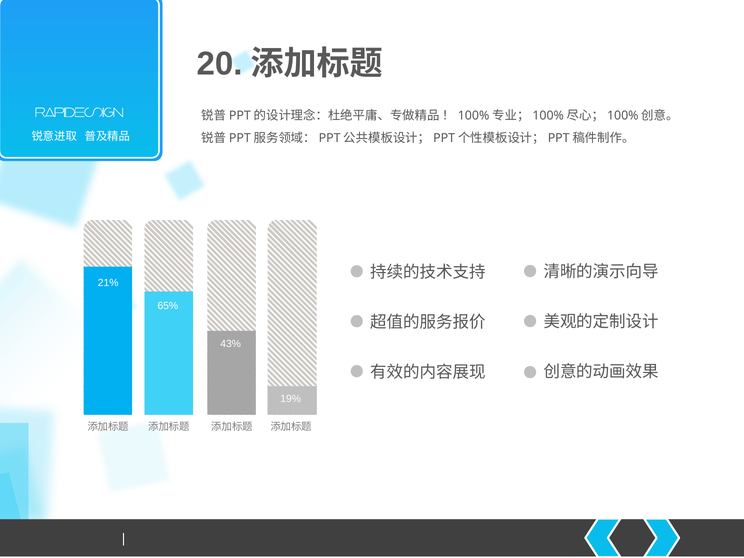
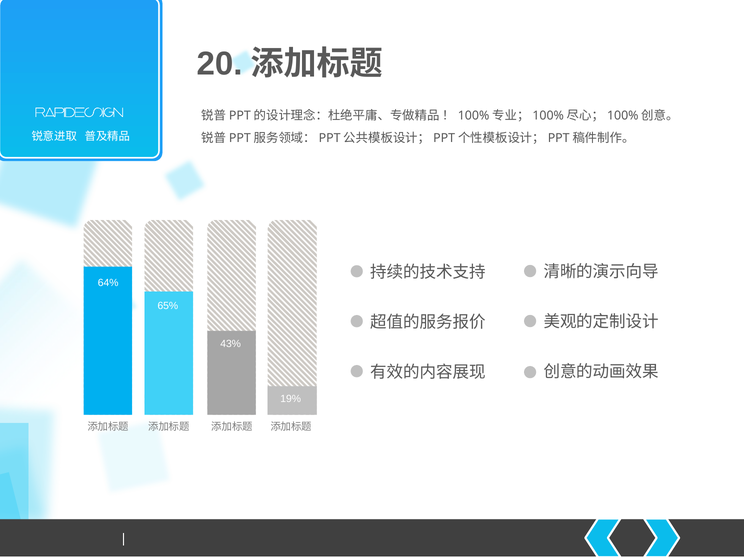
21%: 21% -> 64%
